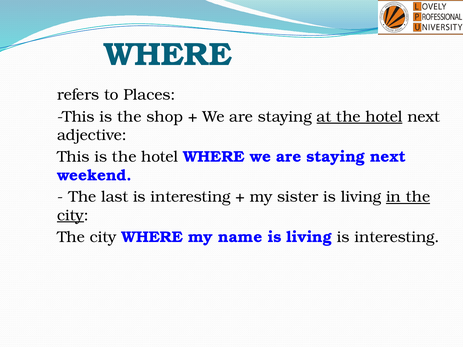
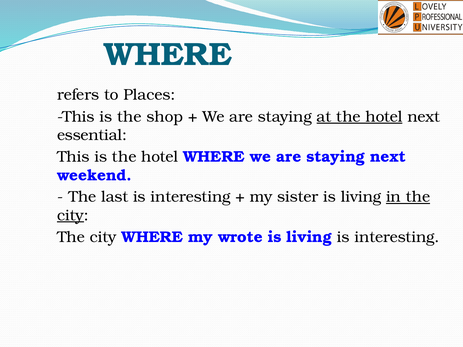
adjective: adjective -> essential
name: name -> wrote
